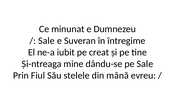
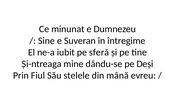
Sale at (46, 41): Sale -> Sine
creat: creat -> sferă
pe Sale: Sale -> Deși
